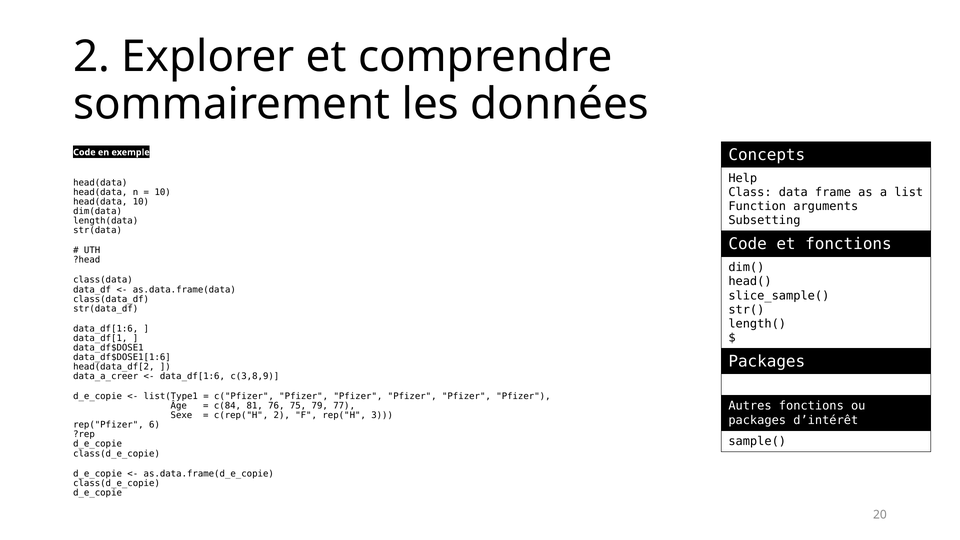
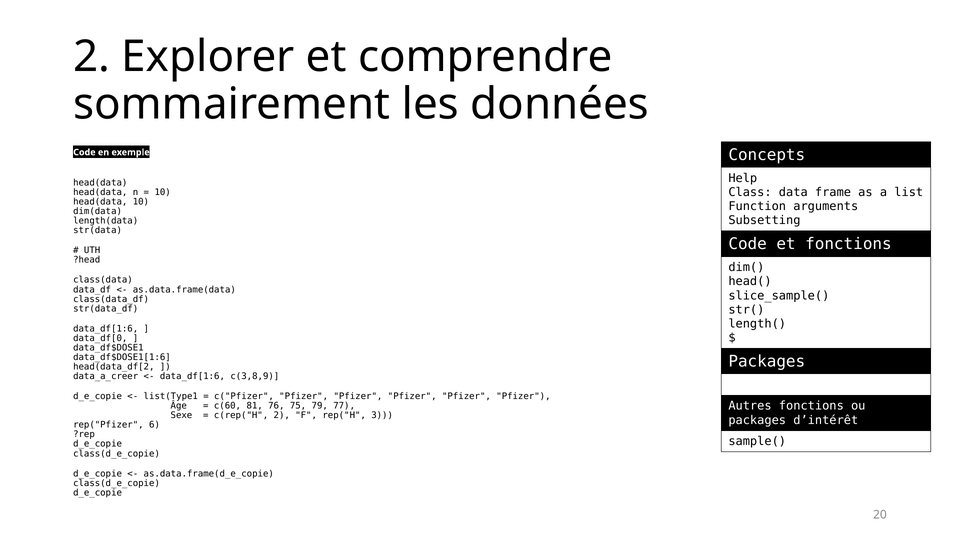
data_df[1: data_df[1 -> data_df[0
c(84: c(84 -> c(60
